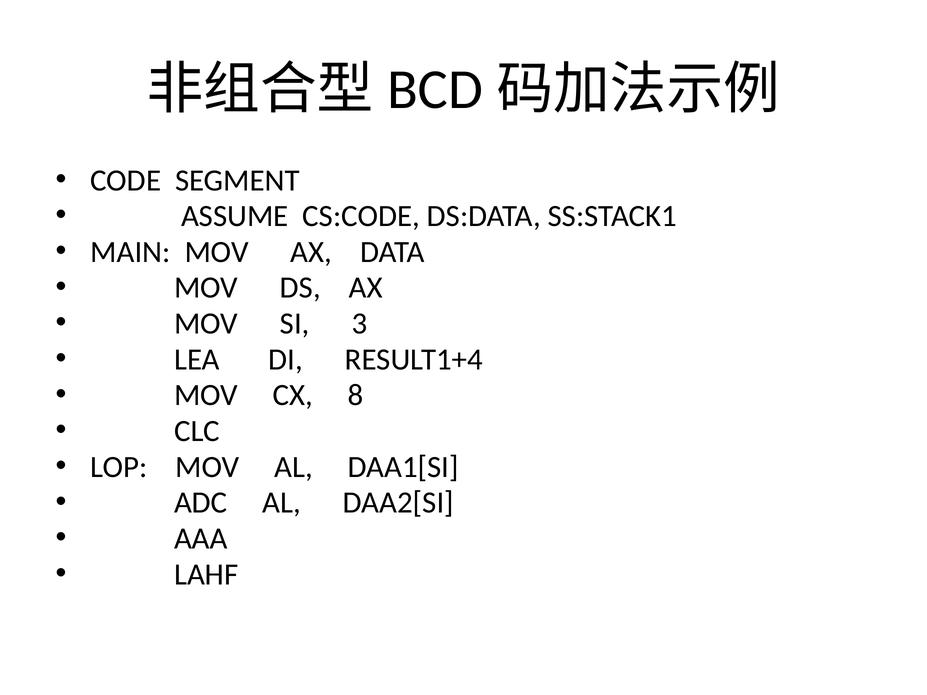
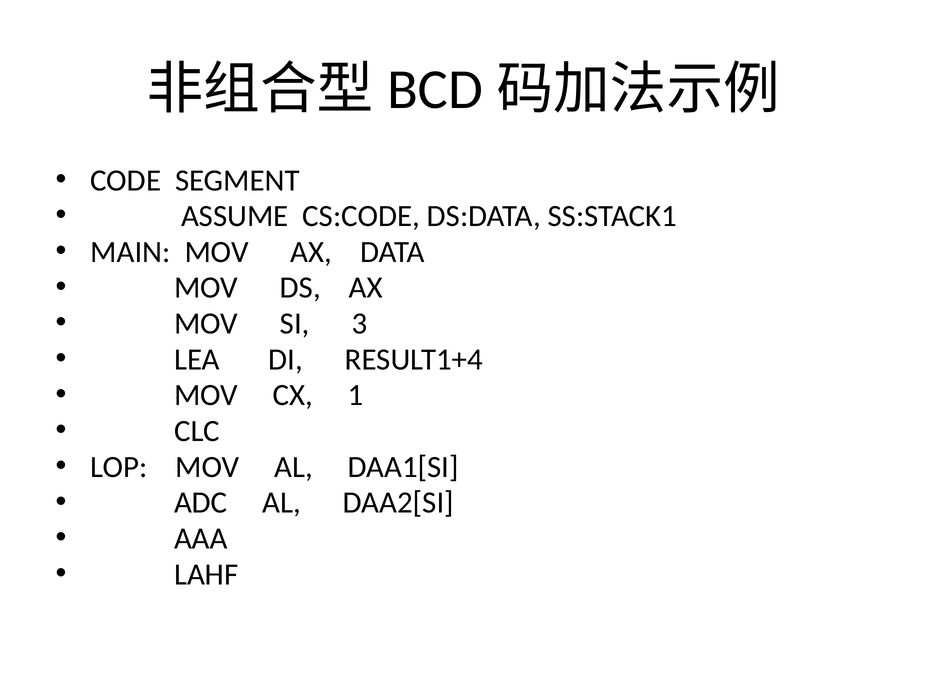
8: 8 -> 1
